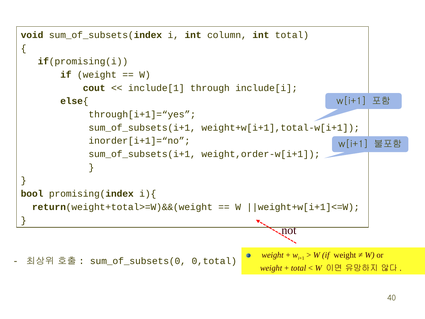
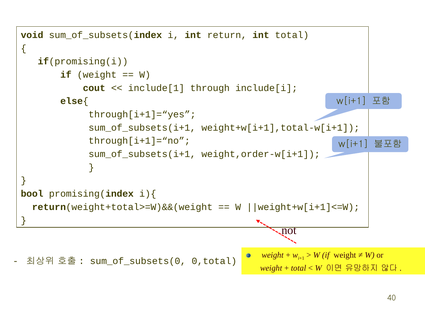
column: column -> return
inorder[i+1]=“no: inorder[i+1]=“no -> through[i+1]=“no
